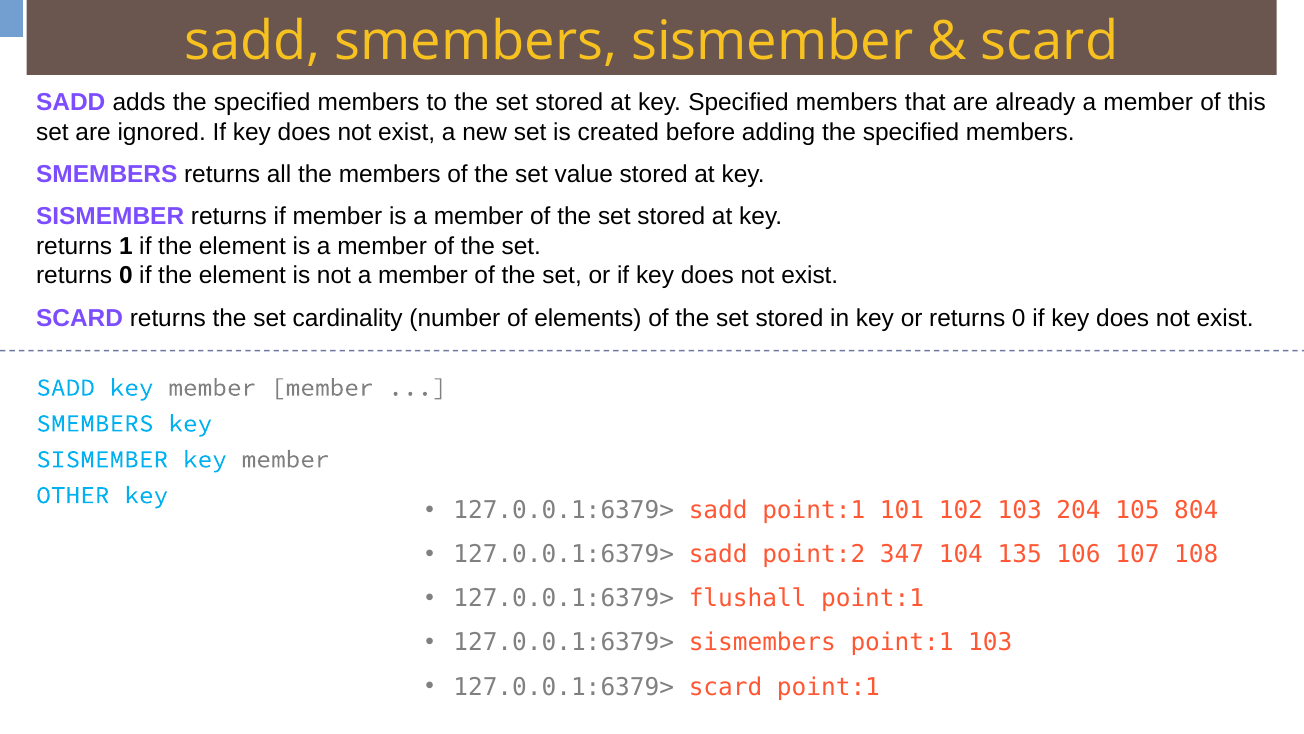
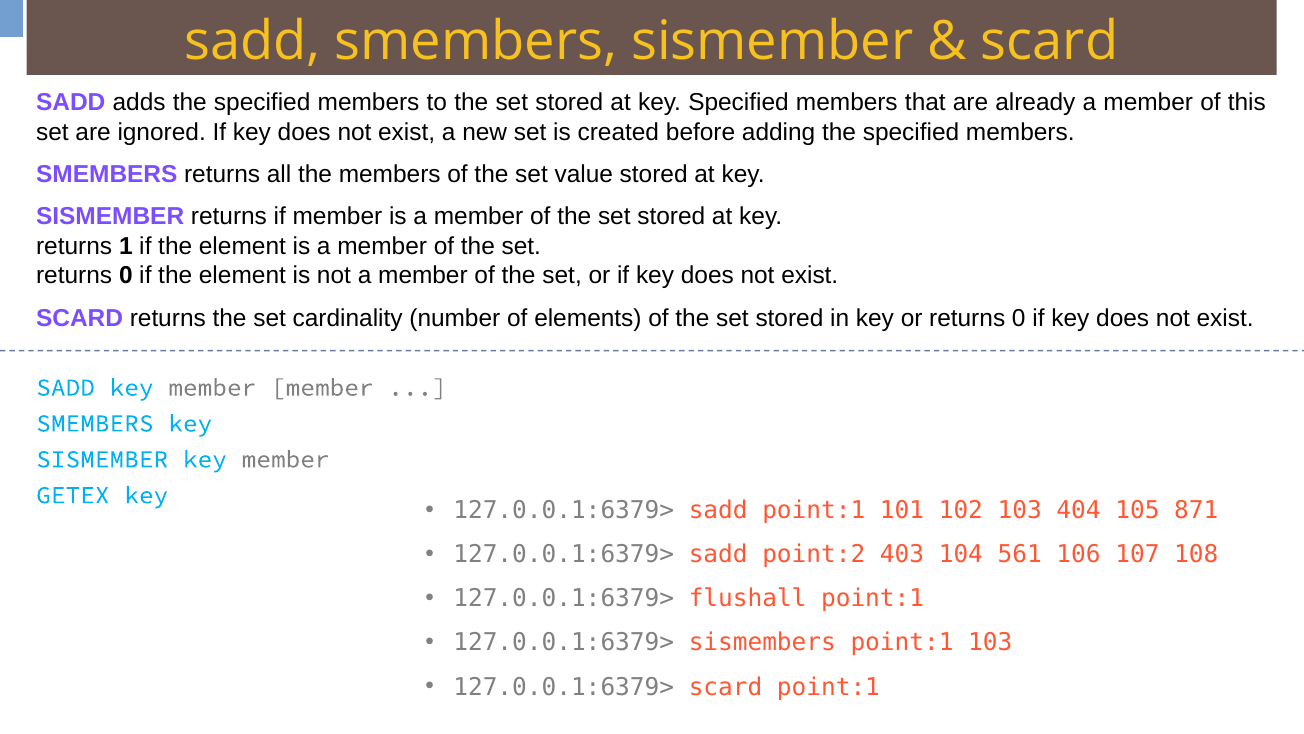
OTHER: OTHER -> GETEX
204: 204 -> 404
804: 804 -> 871
347: 347 -> 403
135: 135 -> 561
